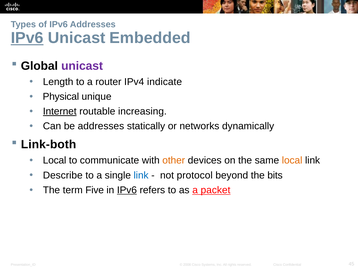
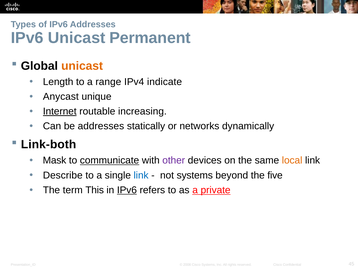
IPv6 at (27, 38) underline: present -> none
Embedded: Embedded -> Permanent
unicast at (82, 66) colour: purple -> orange
router: router -> range
Physical: Physical -> Anycast
Local at (55, 161): Local -> Mask
communicate underline: none -> present
other colour: orange -> purple
not protocol: protocol -> systems
bits: bits -> five
Five: Five -> This
packet: packet -> private
